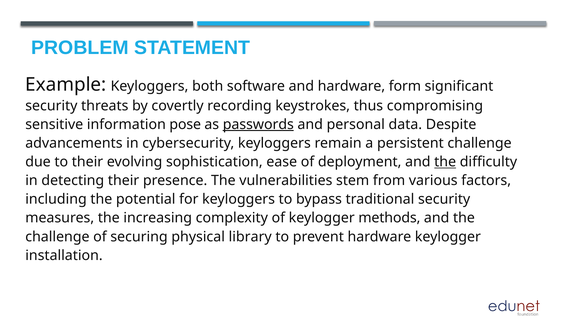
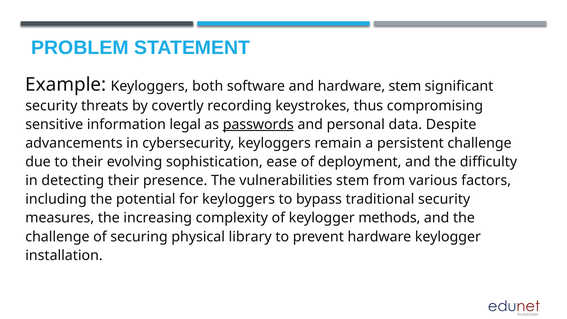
hardware form: form -> stem
pose: pose -> legal
the at (445, 162) underline: present -> none
